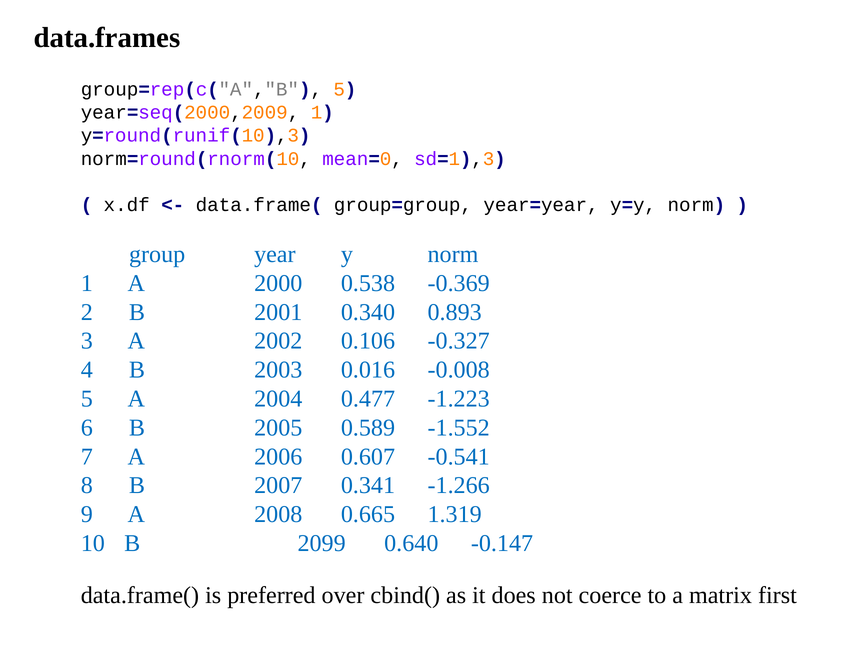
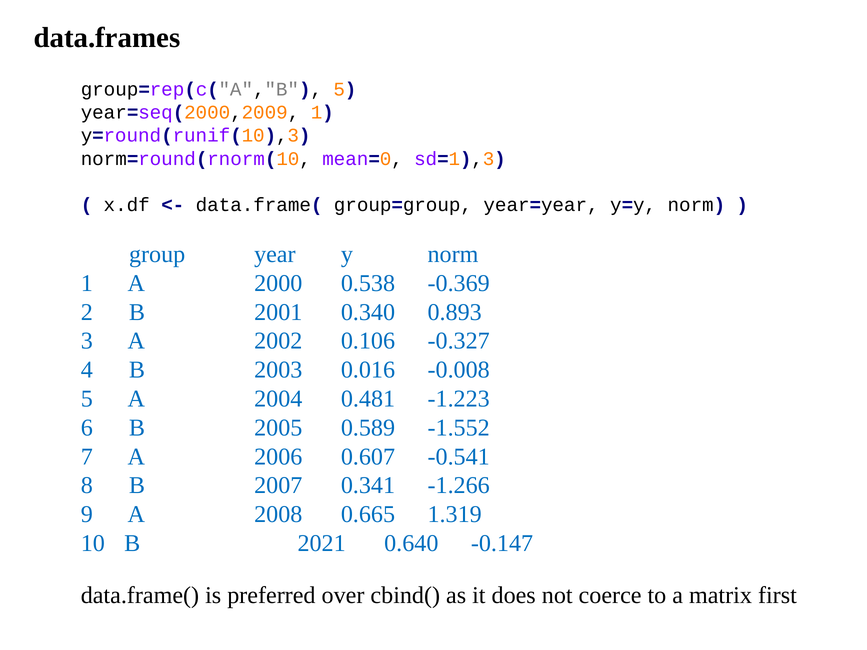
0.477: 0.477 -> 0.481
2099: 2099 -> 2021
